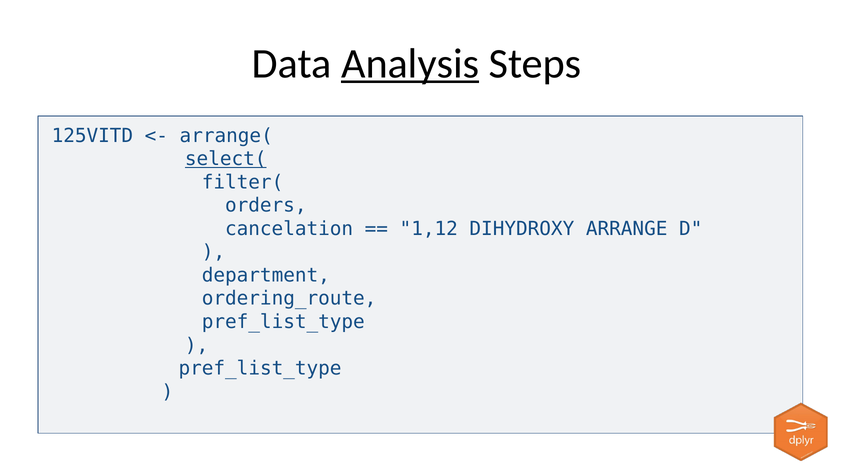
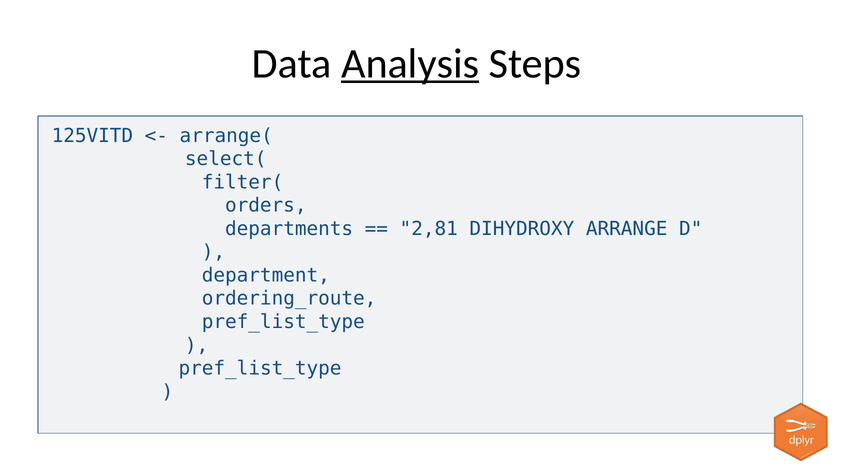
select( underline: present -> none
cancelation: cancelation -> departments
1,12: 1,12 -> 2,81
